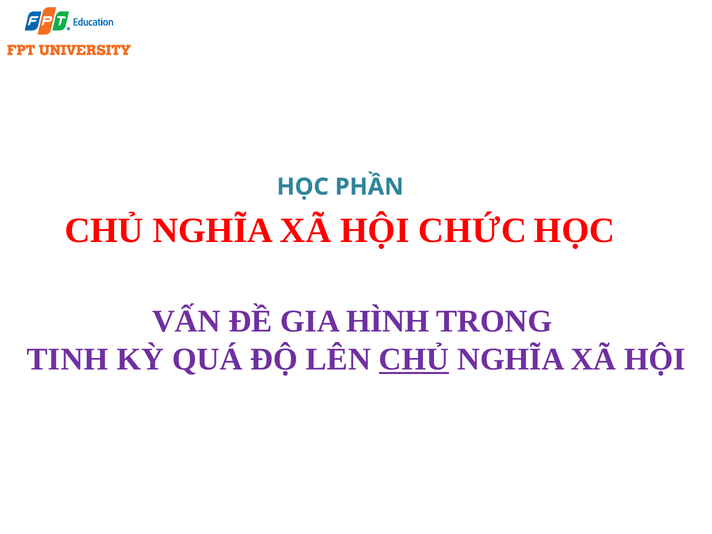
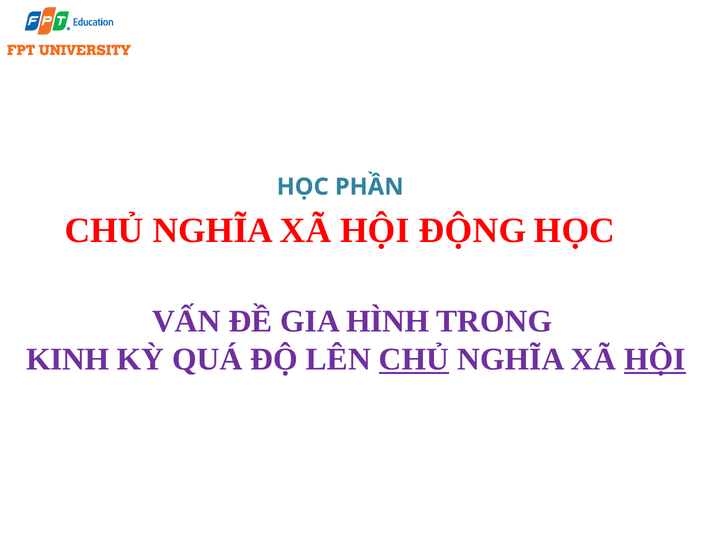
CHỨC: CHỨC -> ĐỘNG
TINH: TINH -> KINH
HỘI at (655, 359) underline: none -> present
